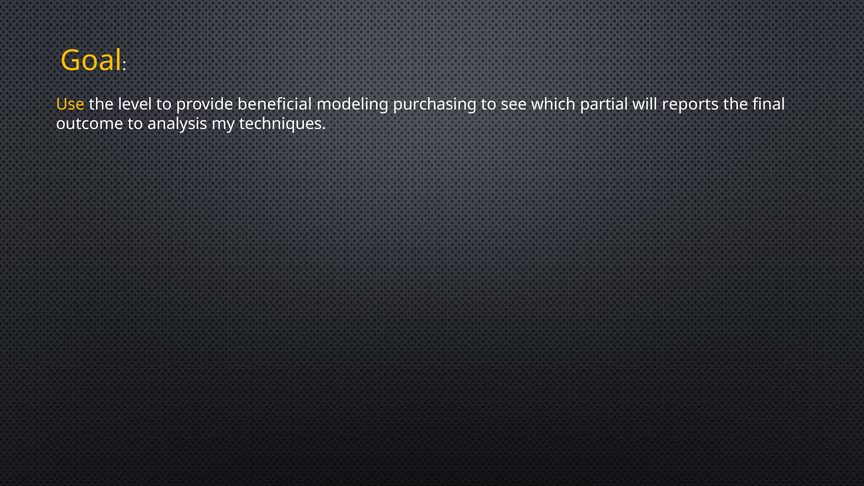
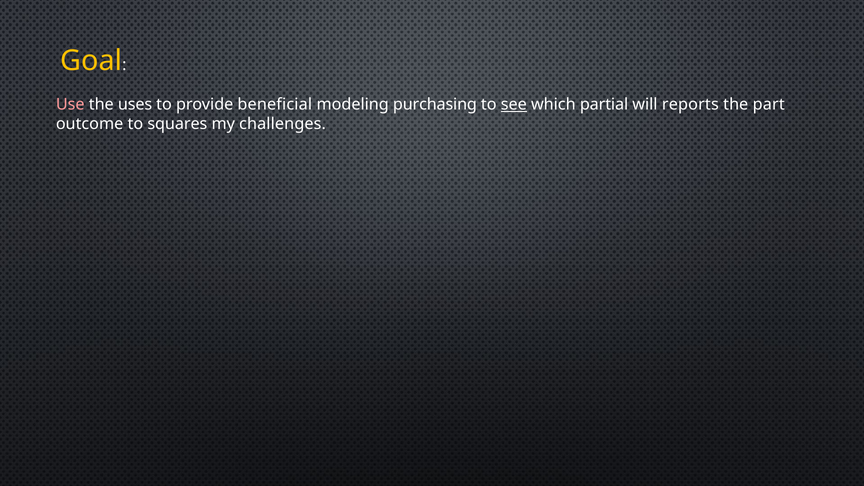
Use colour: yellow -> pink
level: level -> uses
see underline: none -> present
final: final -> part
analysis: analysis -> squares
techniques: techniques -> challenges
